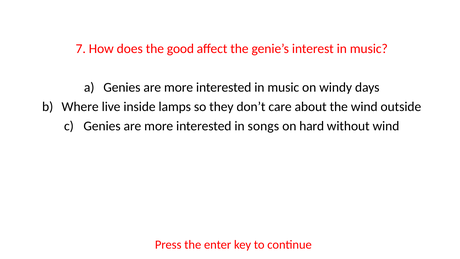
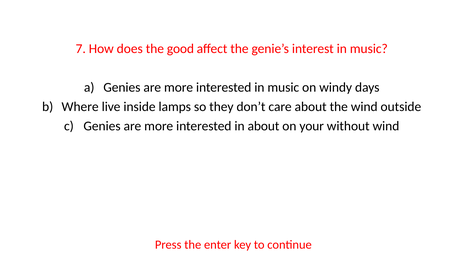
in songs: songs -> about
hard: hard -> your
